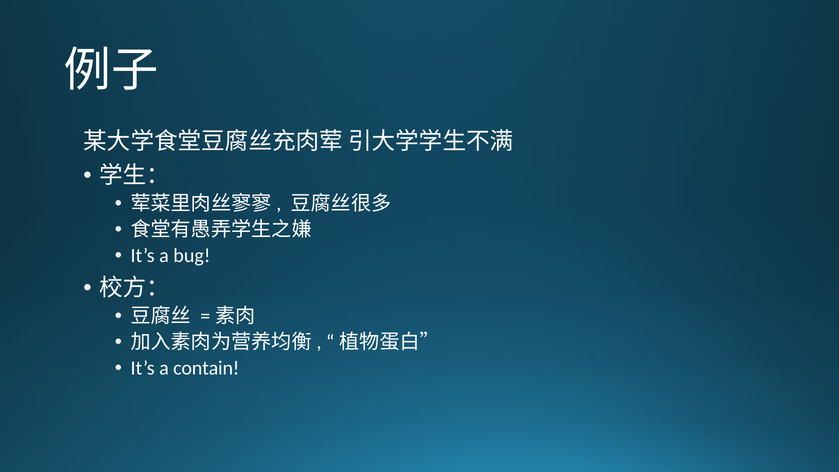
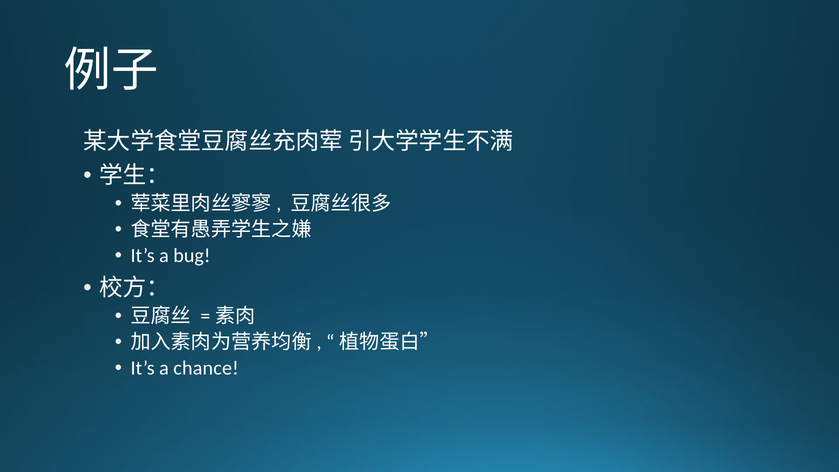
contain: contain -> chance
